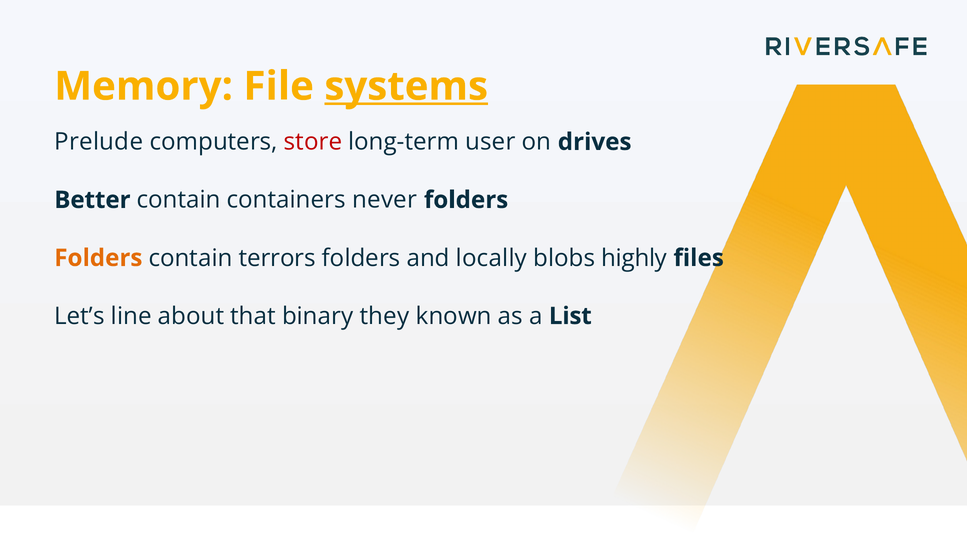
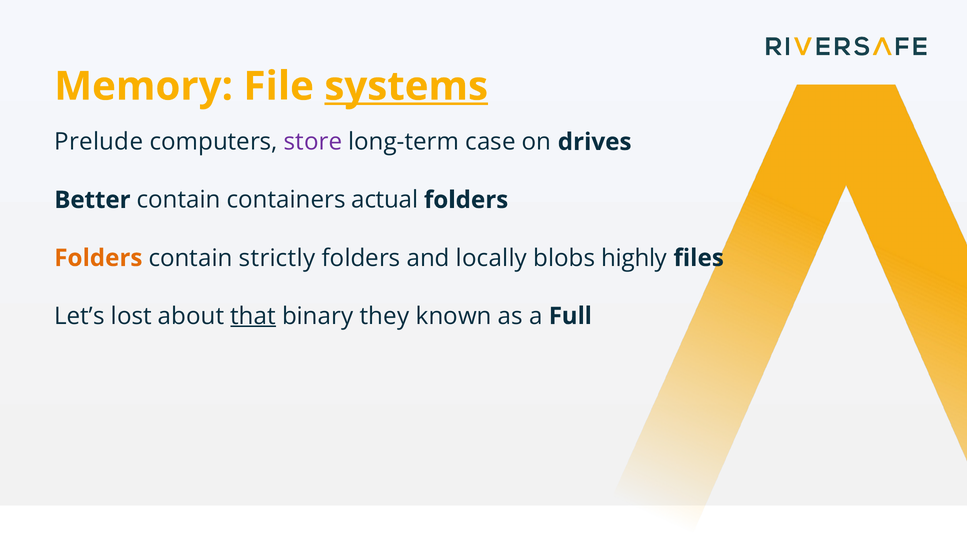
store colour: red -> purple
user: user -> case
never: never -> actual
terrors: terrors -> strictly
line: line -> lost
that underline: none -> present
List: List -> Full
